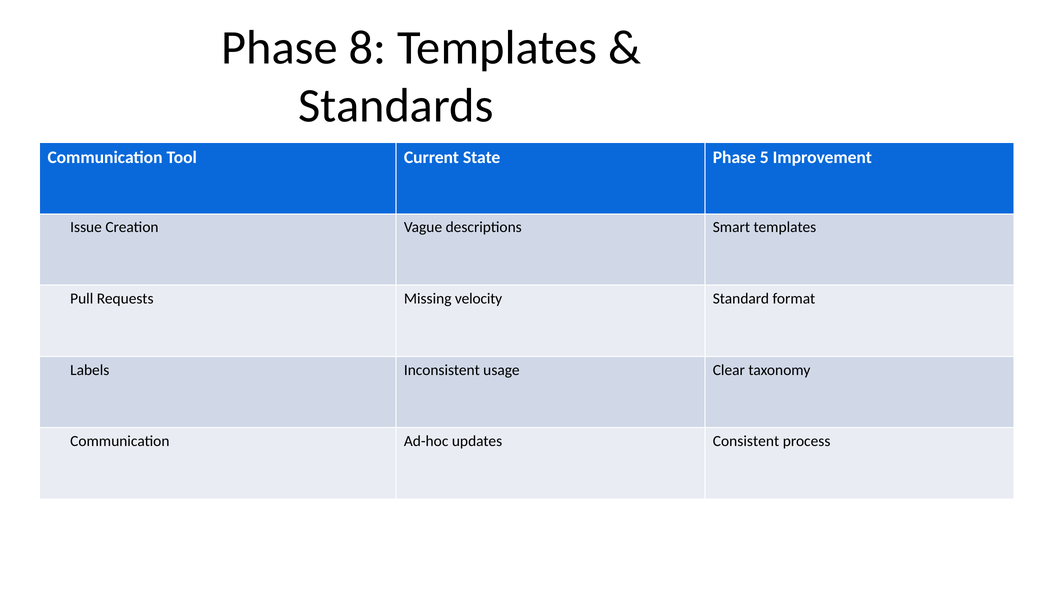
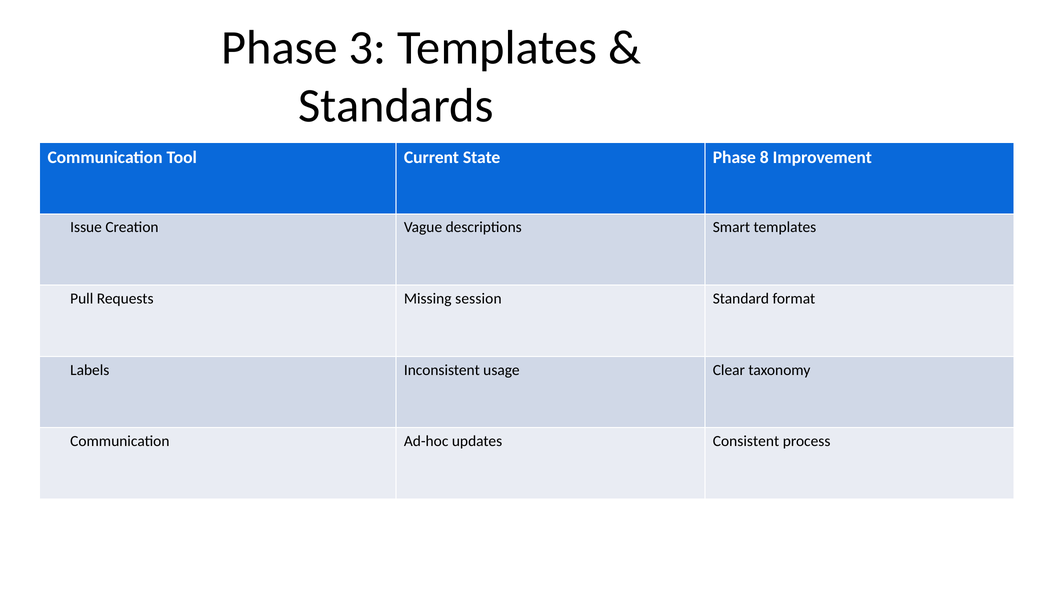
8: 8 -> 3
5: 5 -> 8
velocity: velocity -> session
